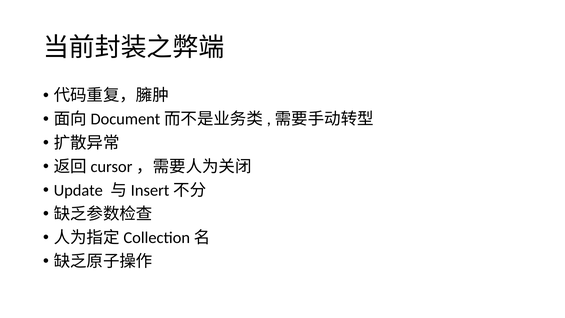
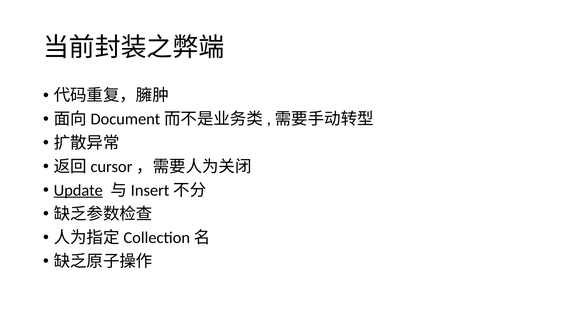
Update underline: none -> present
